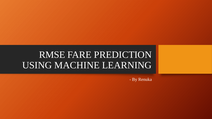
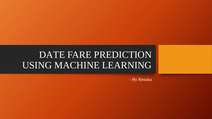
RMSE: RMSE -> DATE
